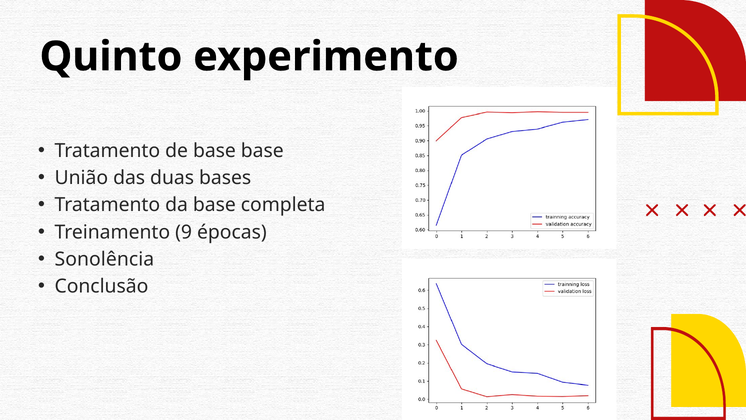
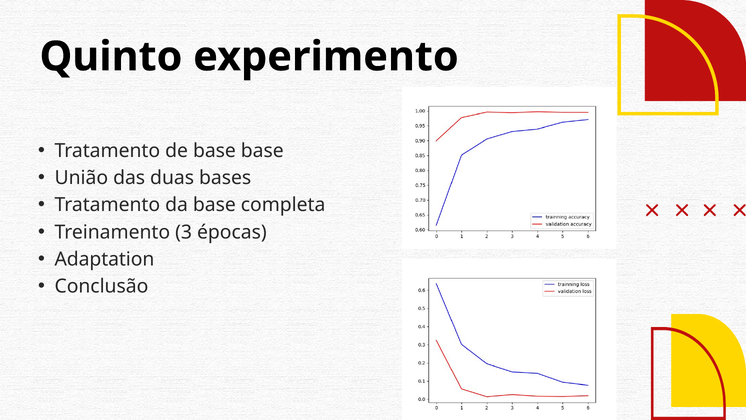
9: 9 -> 3
Sonolência: Sonolência -> Adaptation
